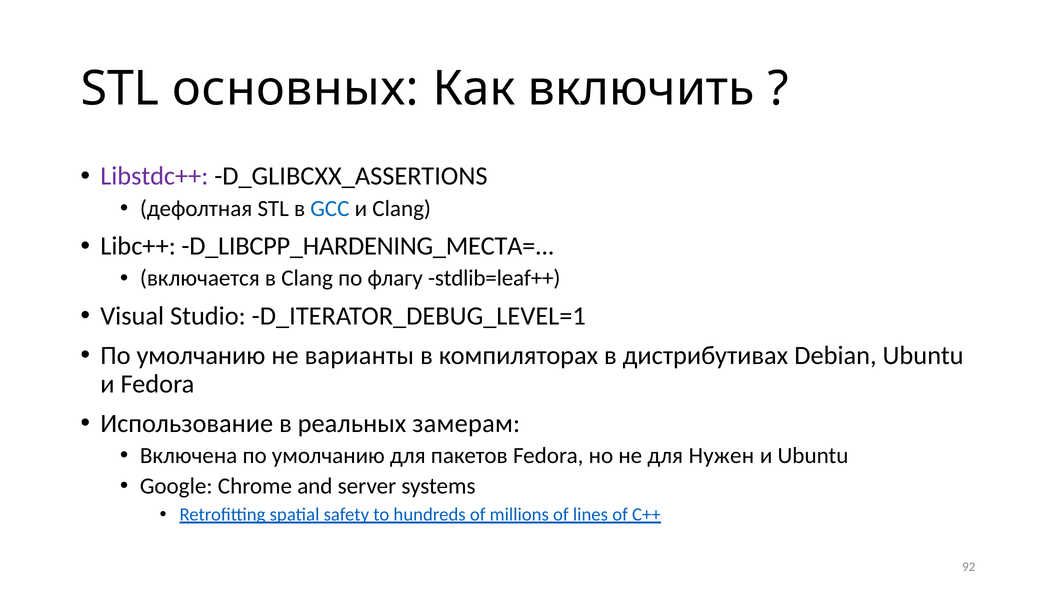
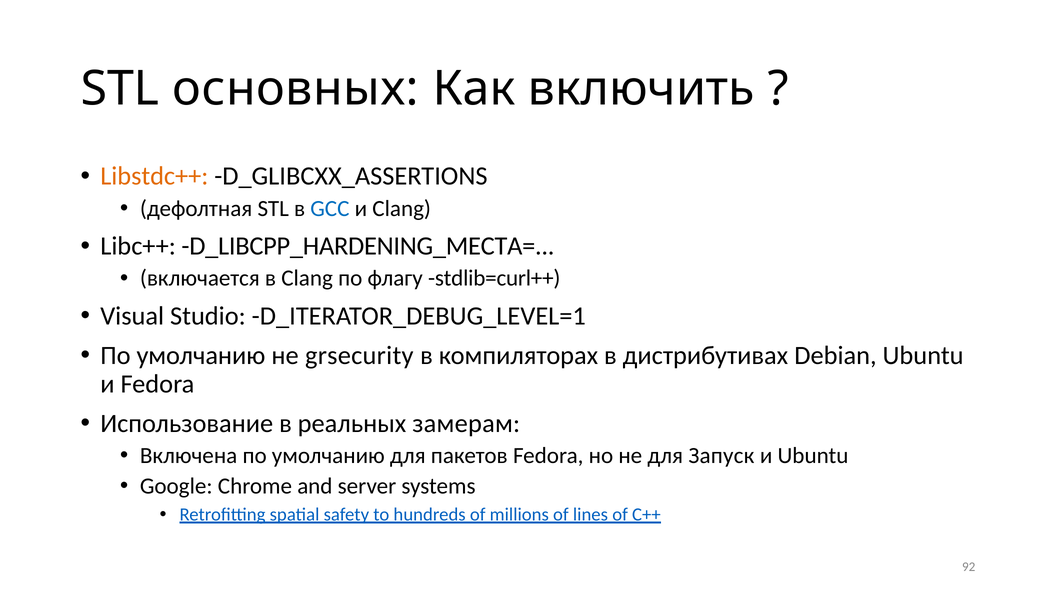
Libstdc++ colour: purple -> orange
stdlib=leaf++: stdlib=leaf++ -> stdlib=curl++
варианты: варианты -> grsecurity
Нужен: Нужен -> Запуск
